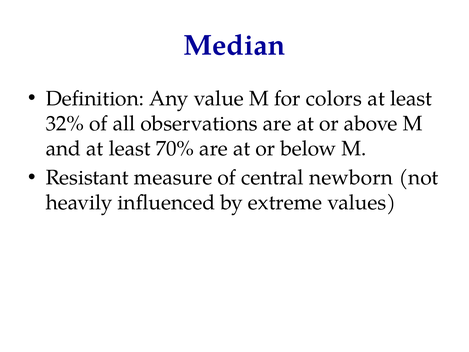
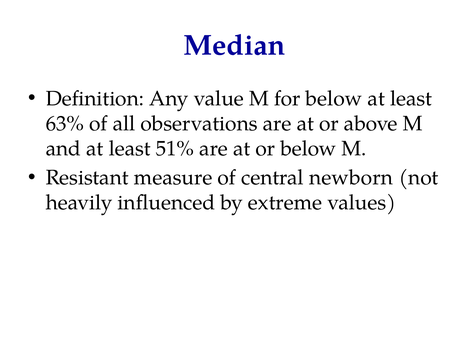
for colors: colors -> below
32%: 32% -> 63%
70%: 70% -> 51%
